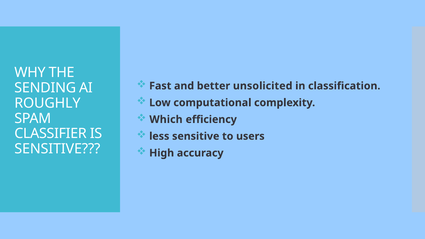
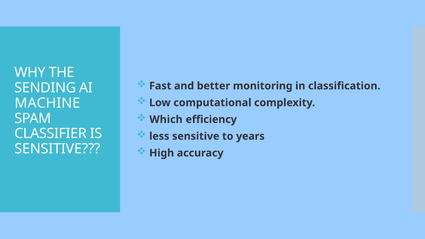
unsolicited: unsolicited -> monitoring
ROUGHLY: ROUGHLY -> MACHINE
users: users -> years
